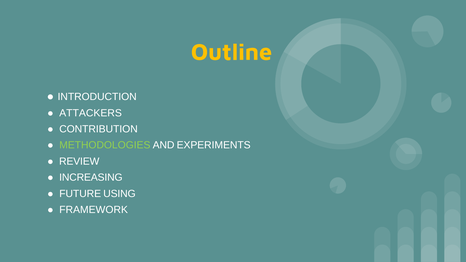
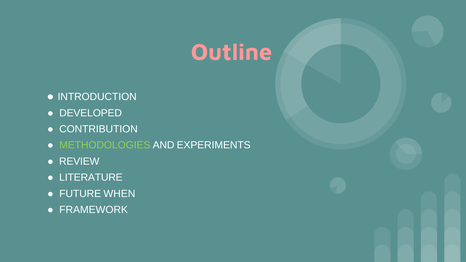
Outline colour: yellow -> pink
ATTACKERS: ATTACKERS -> DEVELOPED
INCREASING: INCREASING -> LITERATURE
USING: USING -> WHEN
